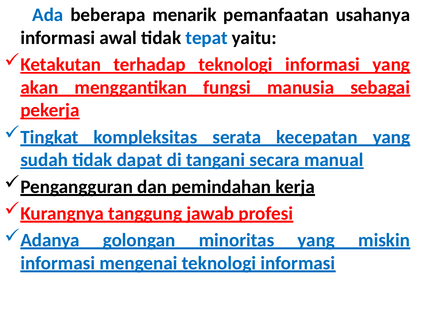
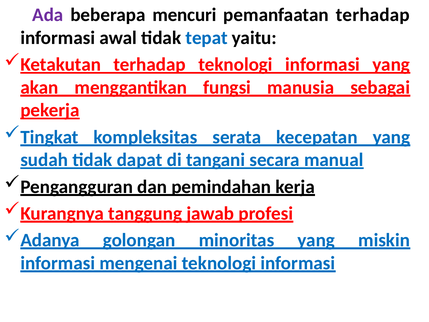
Ada colour: blue -> purple
menarik: menarik -> mencuri
pemanfaatan usahanya: usahanya -> terhadap
